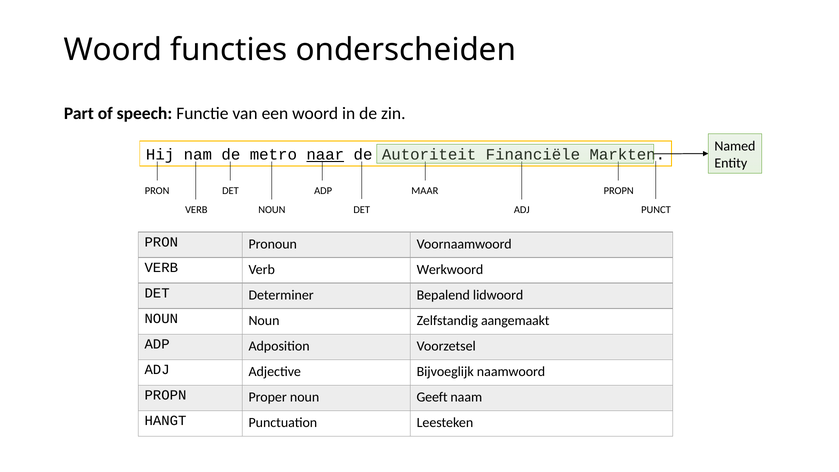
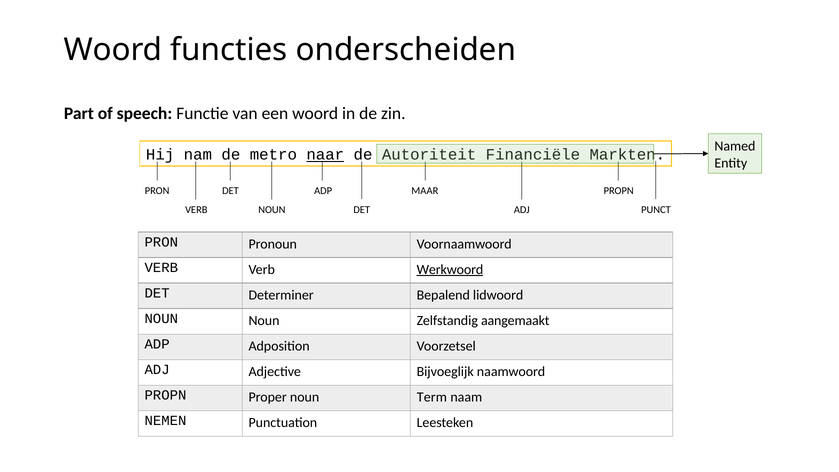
Werkwoord underline: none -> present
Geeft: Geeft -> Term
HANGT: HANGT -> NEMEN
